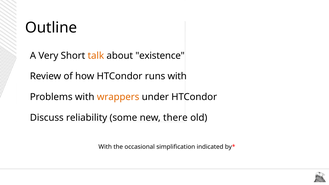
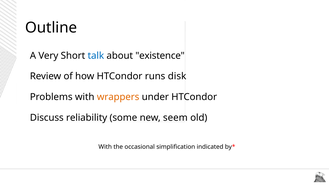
talk colour: orange -> blue
runs with: with -> disk
there: there -> seem
